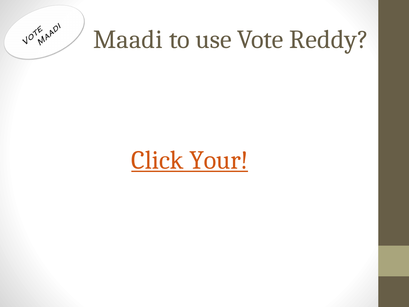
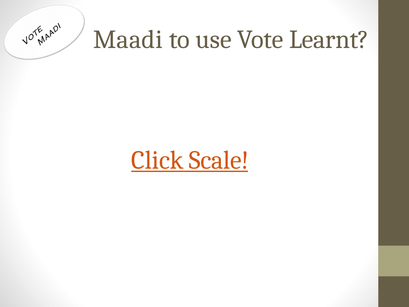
Reddy: Reddy -> Learnt
Your: Your -> Scale
